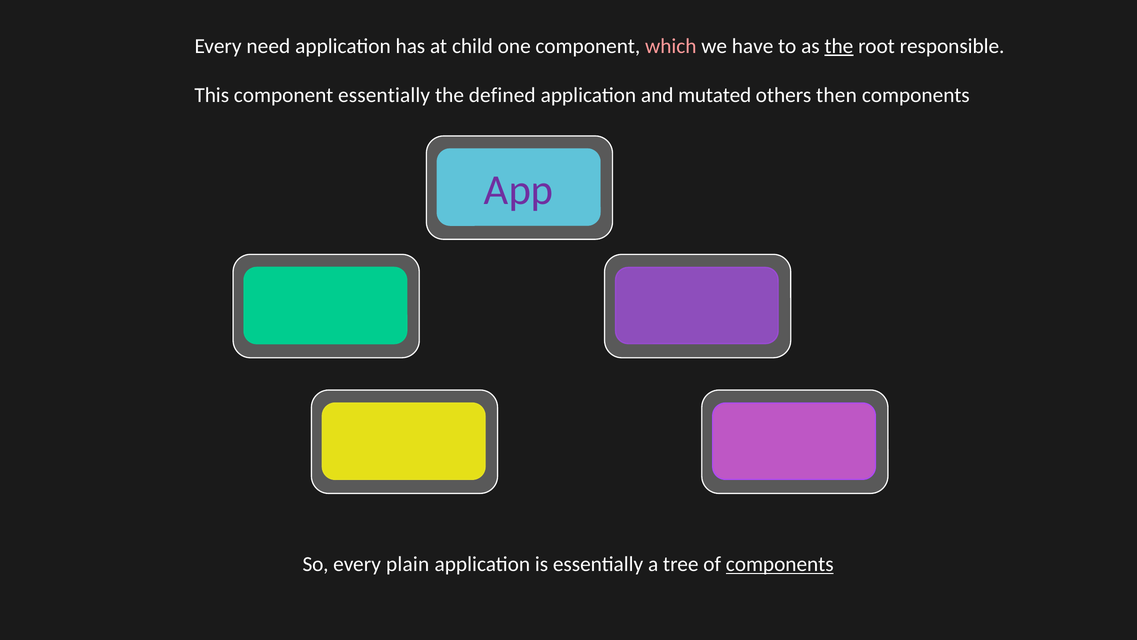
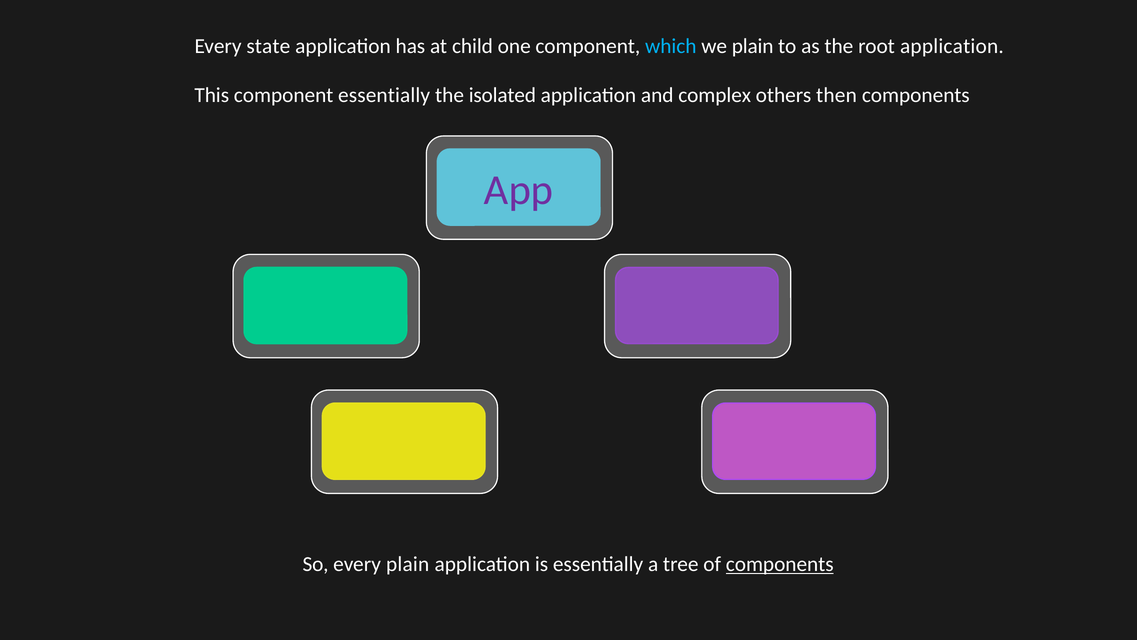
need: need -> state
which colour: pink -> light blue
we have: have -> plain
the at (839, 46) underline: present -> none
root responsible: responsible -> application
defined: defined -> isolated
mutated: mutated -> complex
